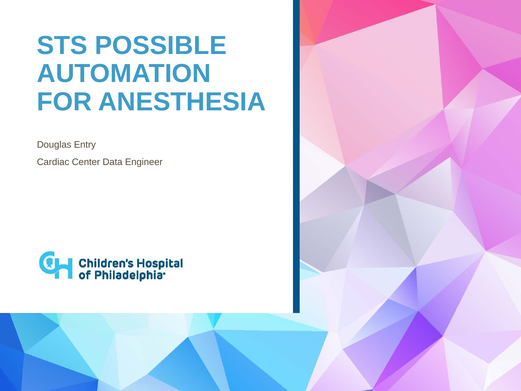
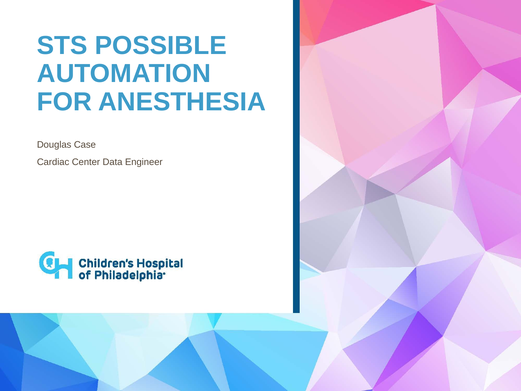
Entry: Entry -> Case
